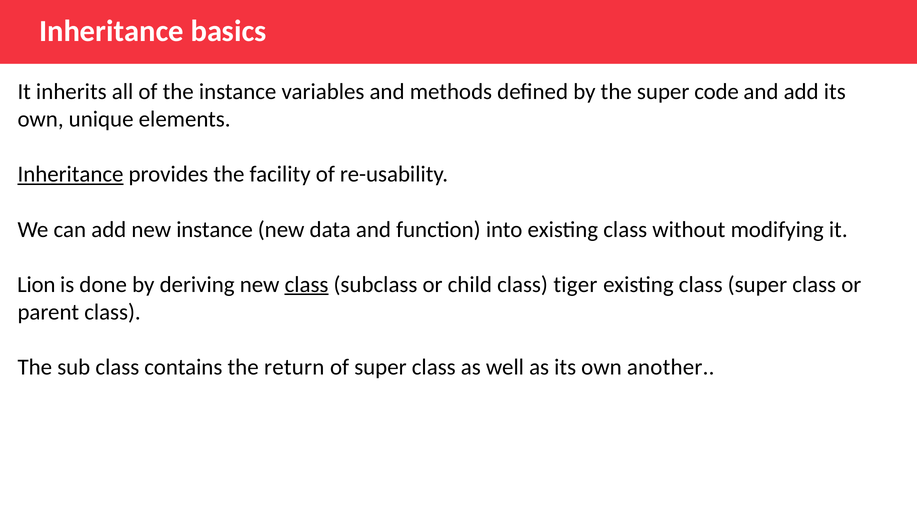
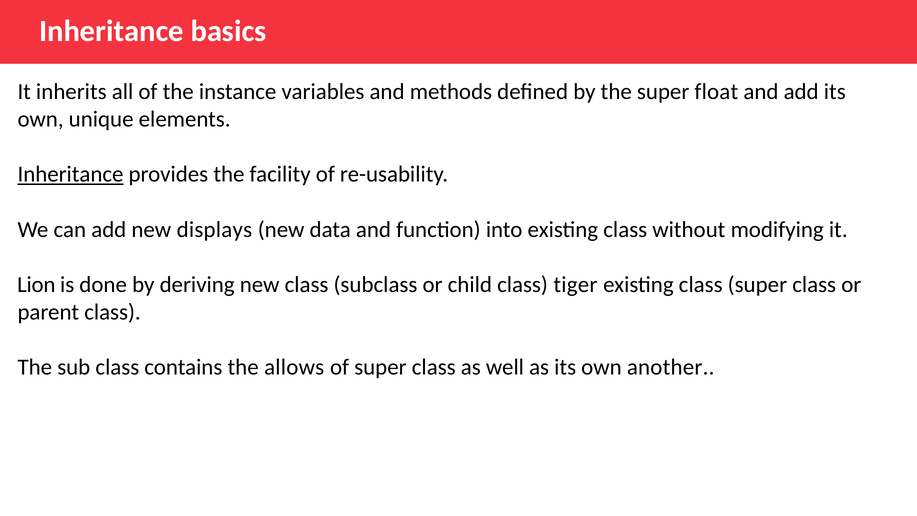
code: code -> float
new instance: instance -> displays
class at (307, 284) underline: present -> none
return: return -> allows
